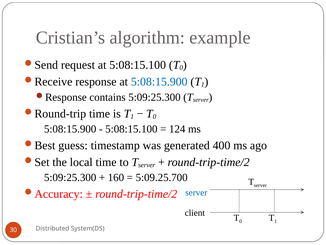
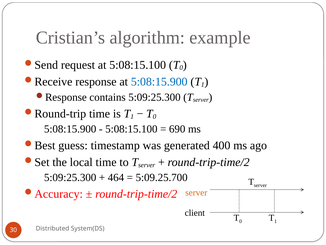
124: 124 -> 690
160: 160 -> 464
server at (196, 192) colour: blue -> orange
